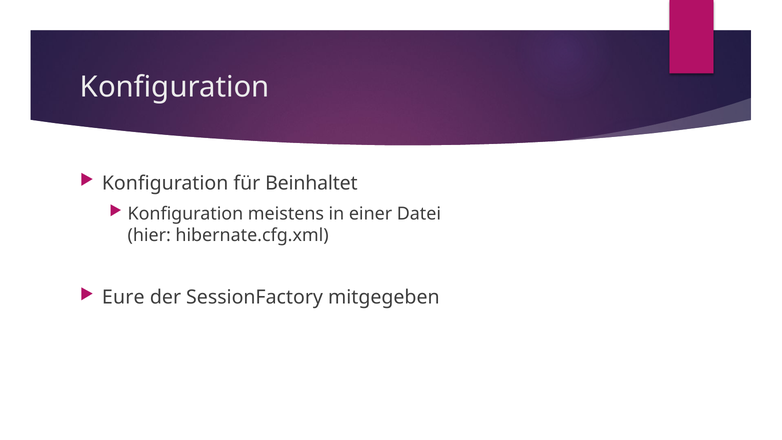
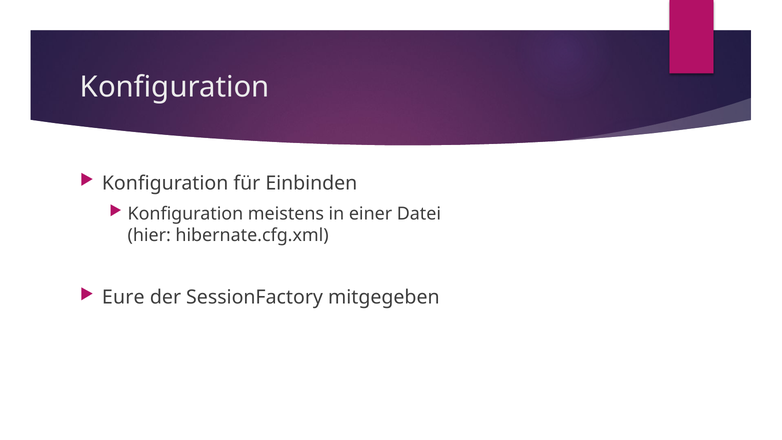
Beinhaltet: Beinhaltet -> Einbinden
